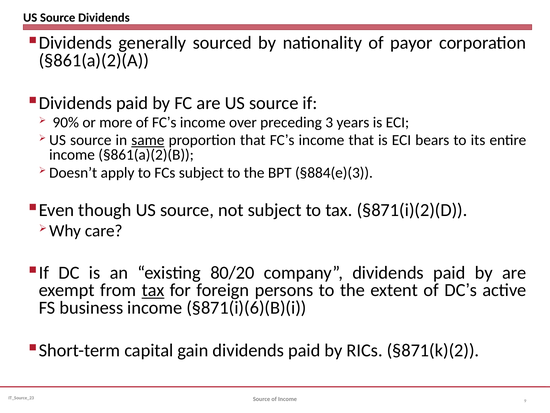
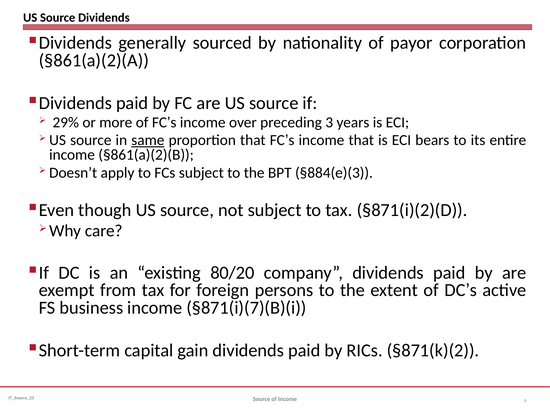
90%: 90% -> 29%
tax at (153, 290) underline: present -> none
§871(i)(6)(B)(i: §871(i)(6)(B)(i -> §871(i)(7)(B)(i
